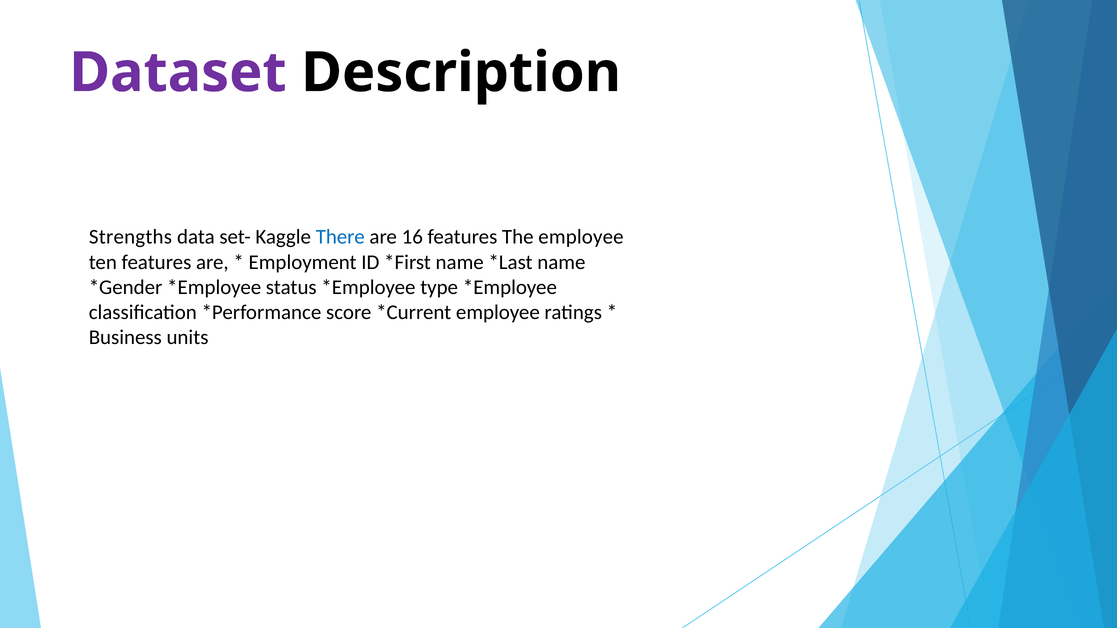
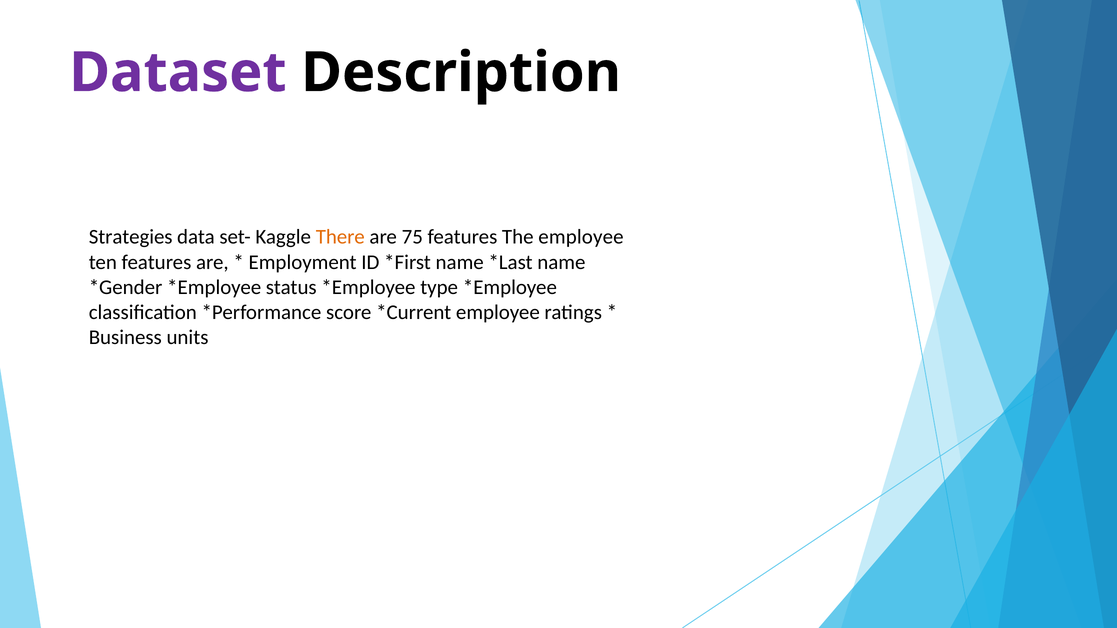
Strengths: Strengths -> Strategies
There colour: blue -> orange
16: 16 -> 75
